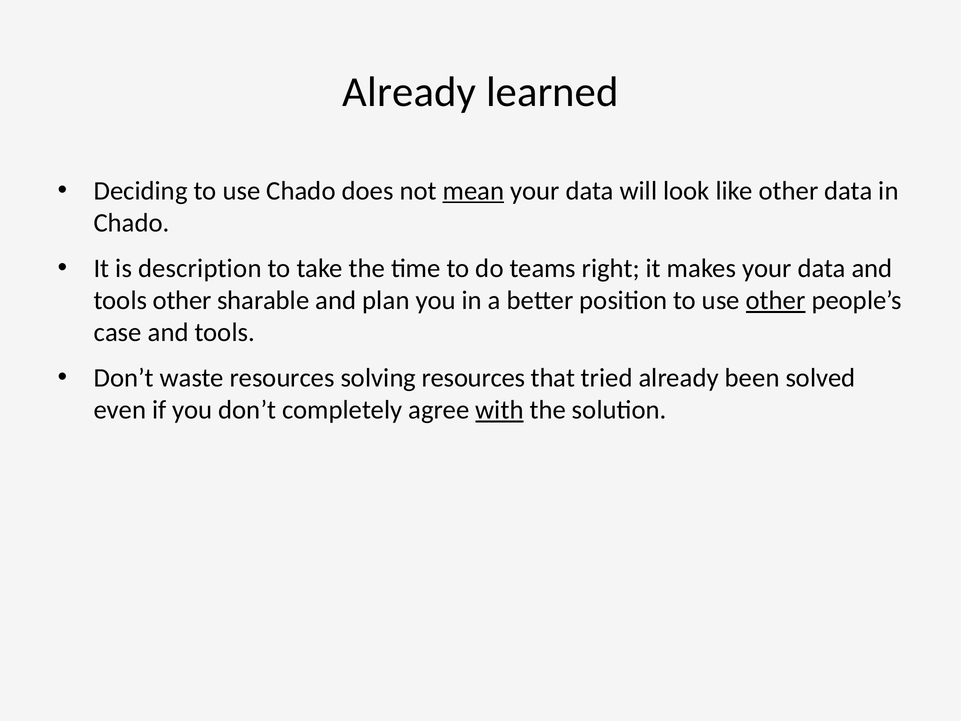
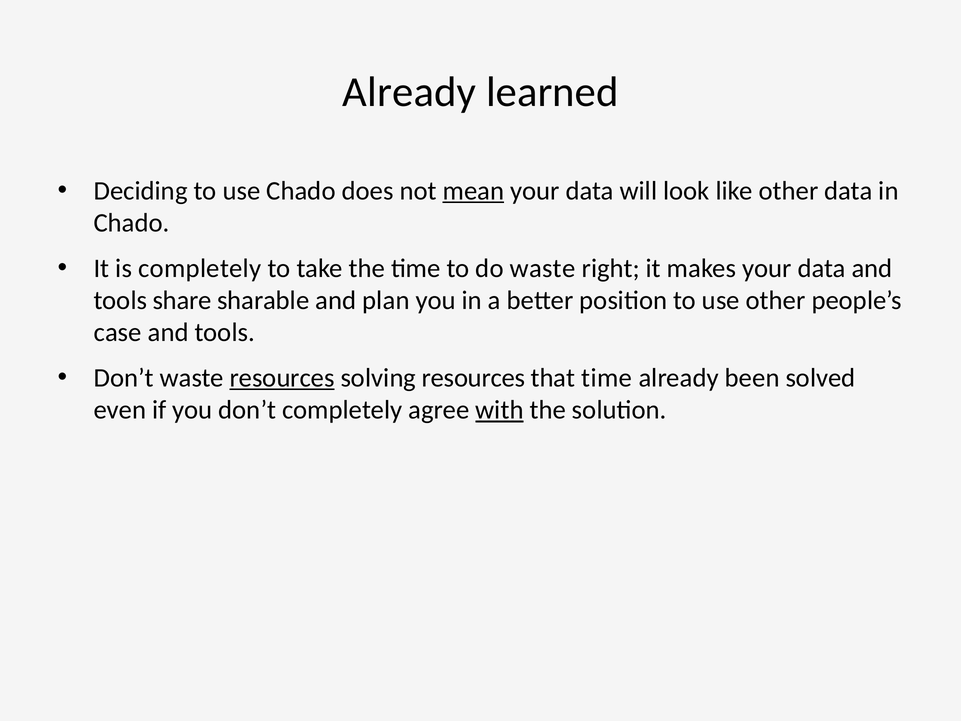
is description: description -> completely
do teams: teams -> waste
tools other: other -> share
other at (776, 300) underline: present -> none
resources at (282, 378) underline: none -> present
that tried: tried -> time
